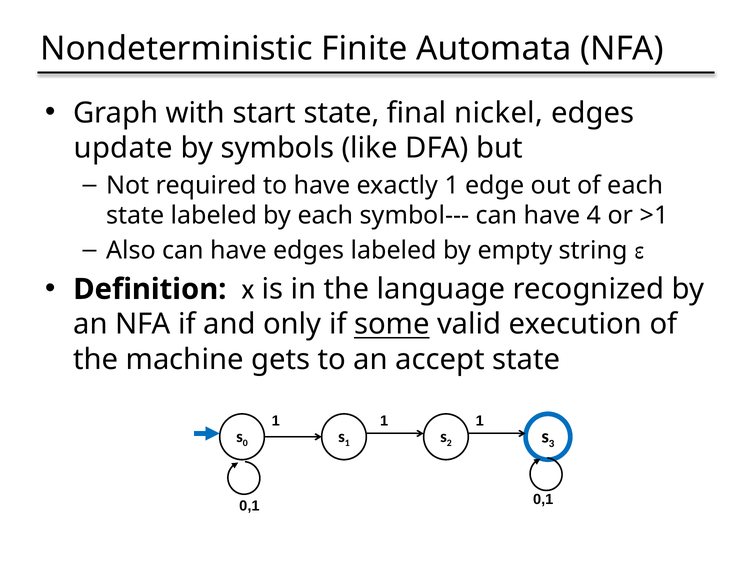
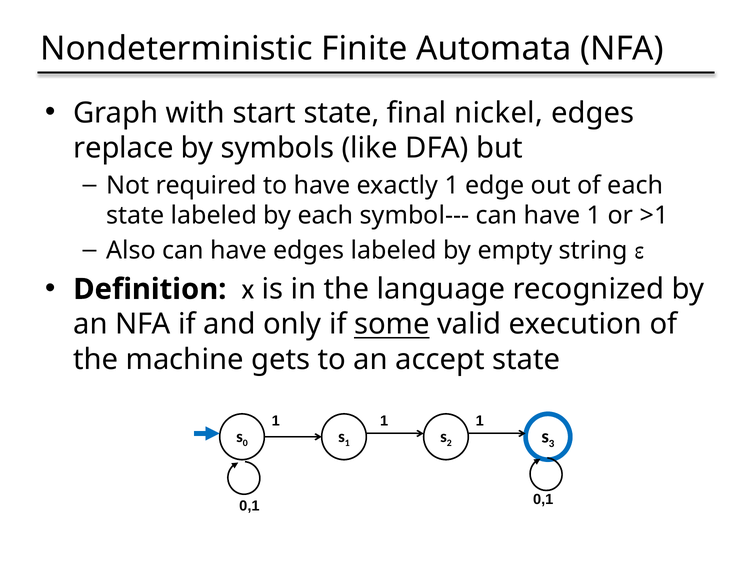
update: update -> replace
have 4: 4 -> 1
